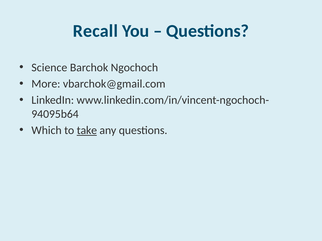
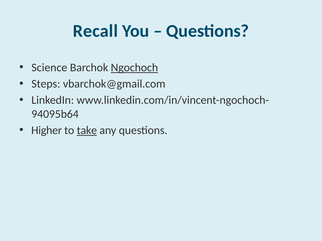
Ngochoch underline: none -> present
More: More -> Steps
Which: Which -> Higher
